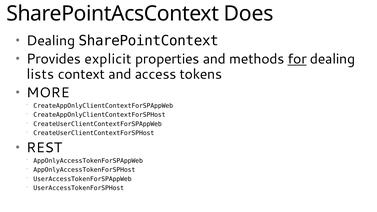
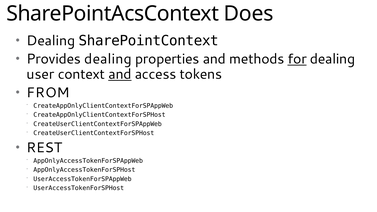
Provides explicit: explicit -> dealing
lists: lists -> user
and at (120, 74) underline: none -> present
MORE: MORE -> FROM
